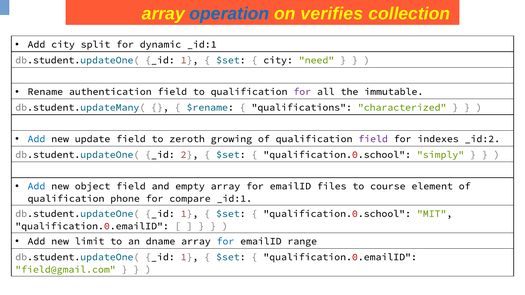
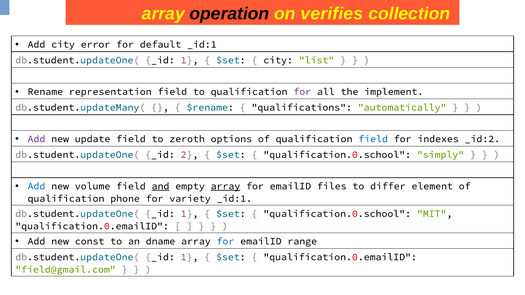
operation colour: blue -> black
split: split -> error
dynamic: dynamic -> default
need: need -> list
authentication: authentication -> representation
immutable: immutable -> implement
characterized: characterized -> automatically
Add at (36, 139) colour: blue -> purple
growing: growing -> options
field at (373, 139) colour: purple -> blue
object: object -> volume
and underline: none -> present
array at (225, 186) underline: none -> present
course: course -> differ
compare: compare -> variety
limit: limit -> const
